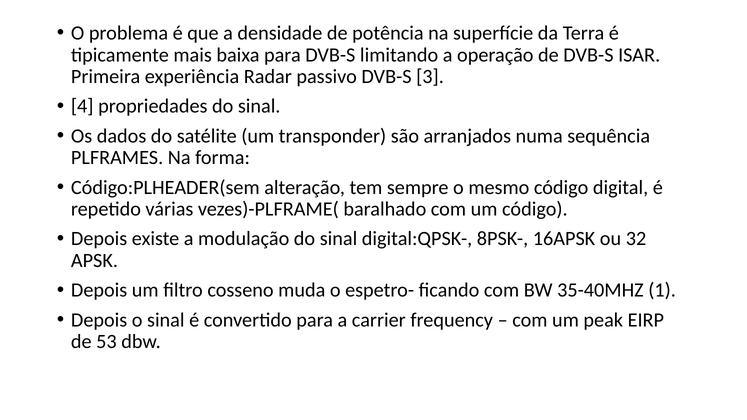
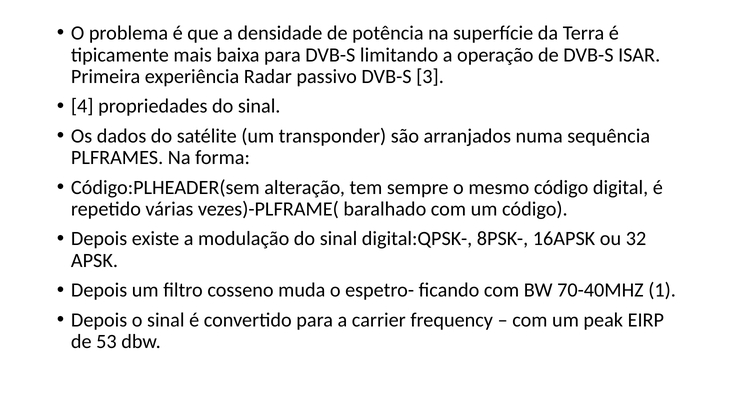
35-40MHZ: 35-40MHZ -> 70-40MHZ
